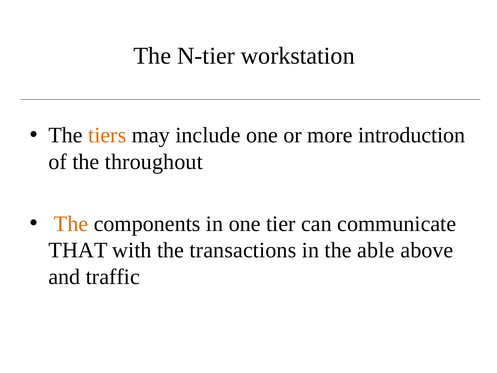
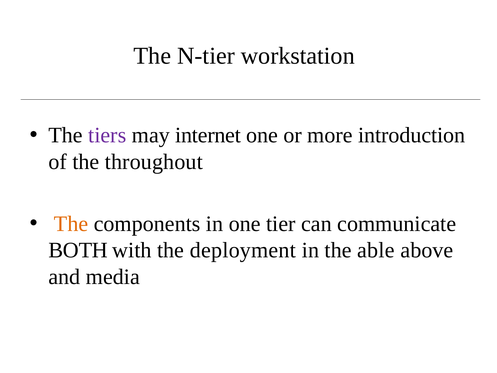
tiers colour: orange -> purple
include: include -> internet
THAT: THAT -> BOTH
transactions: transactions -> deployment
traffic: traffic -> media
